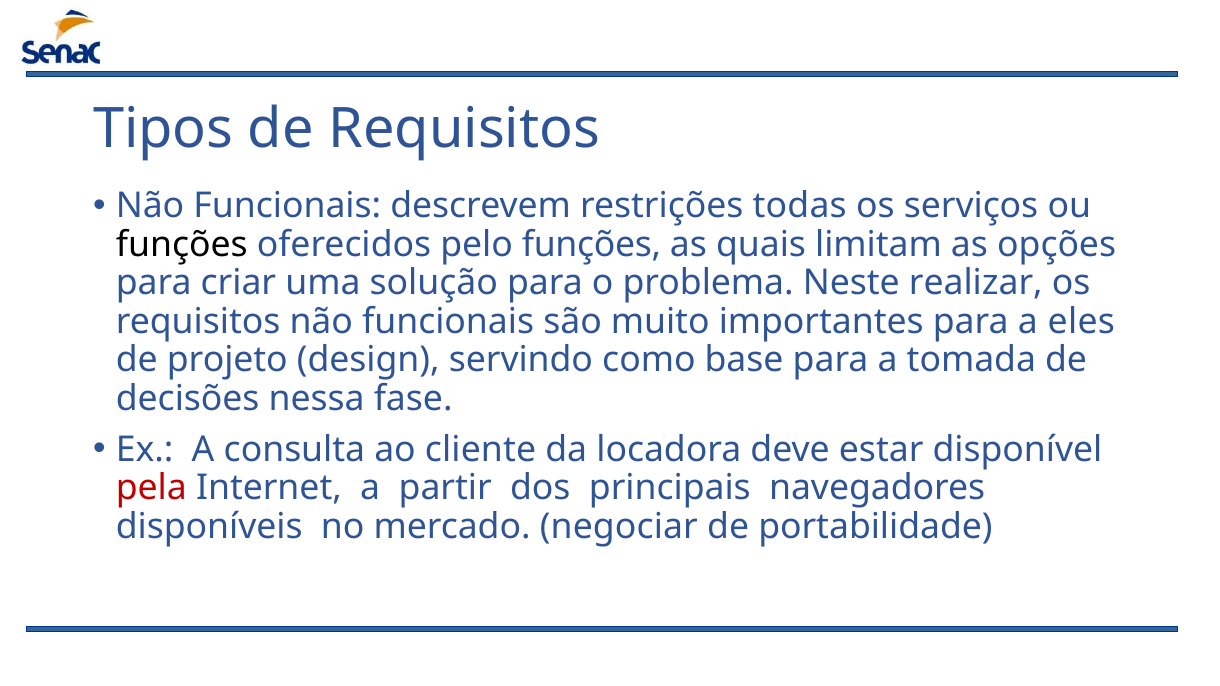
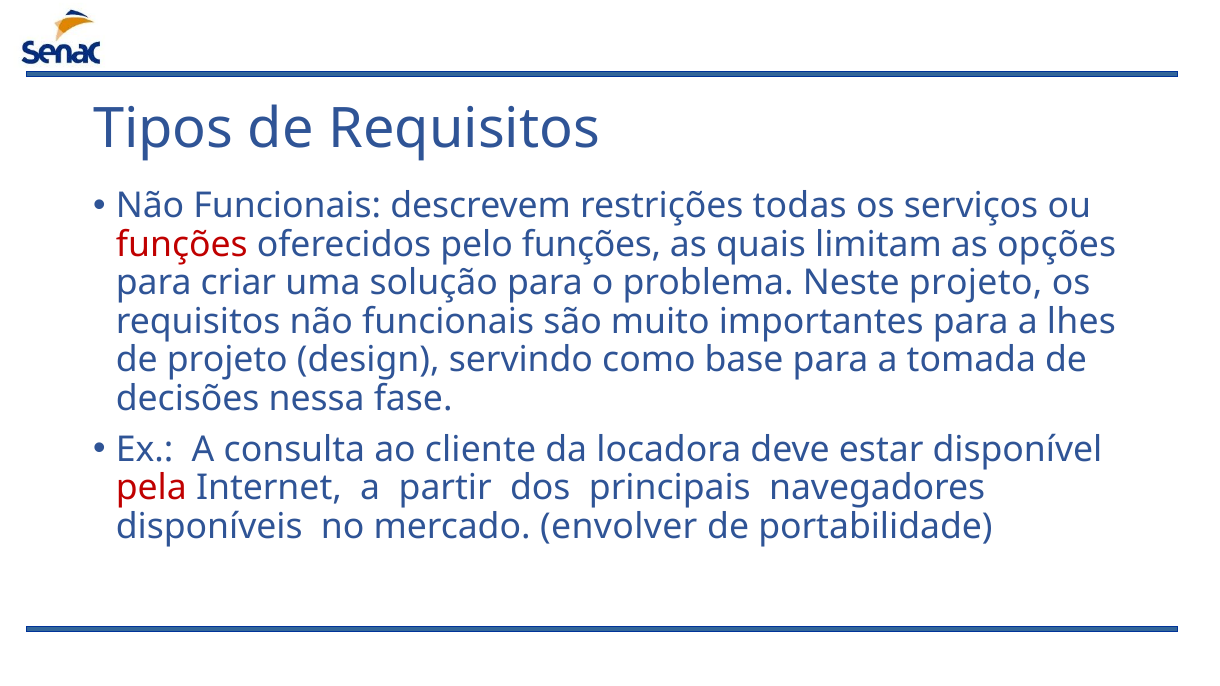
funções at (182, 245) colour: black -> red
Neste realizar: realizar -> projeto
eles: eles -> lhes
negociar: negociar -> envolver
